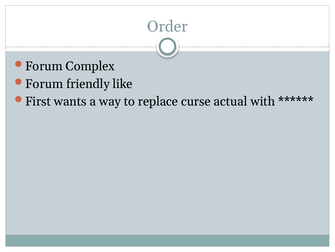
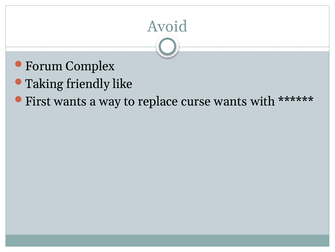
Order: Order -> Avoid
Forum at (44, 84): Forum -> Taking
curse actual: actual -> wants
